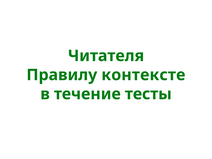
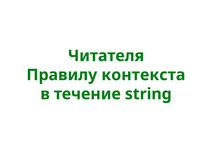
контексте: контексте -> контекста
тесты: тесты -> string
